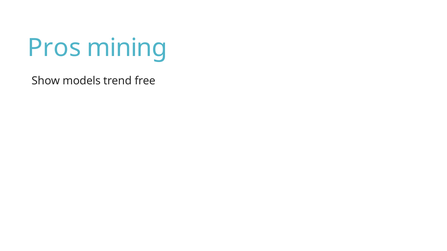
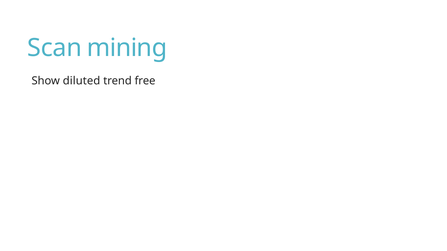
Pros: Pros -> Scan
models: models -> diluted
